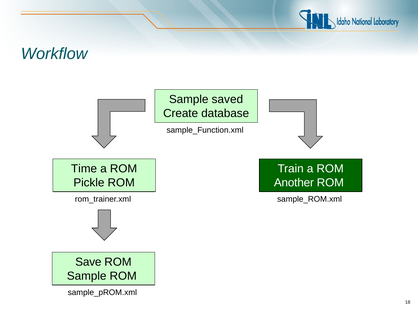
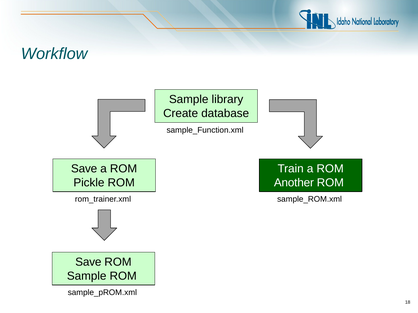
saved: saved -> library
Time at (84, 169): Time -> Save
